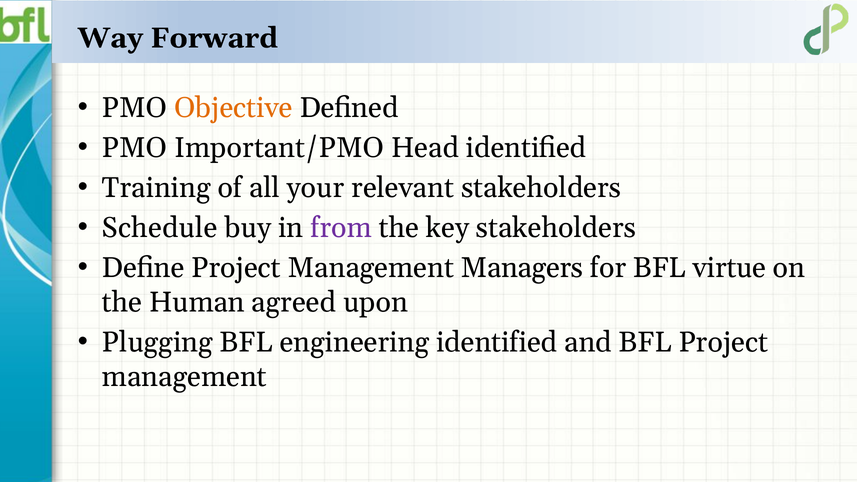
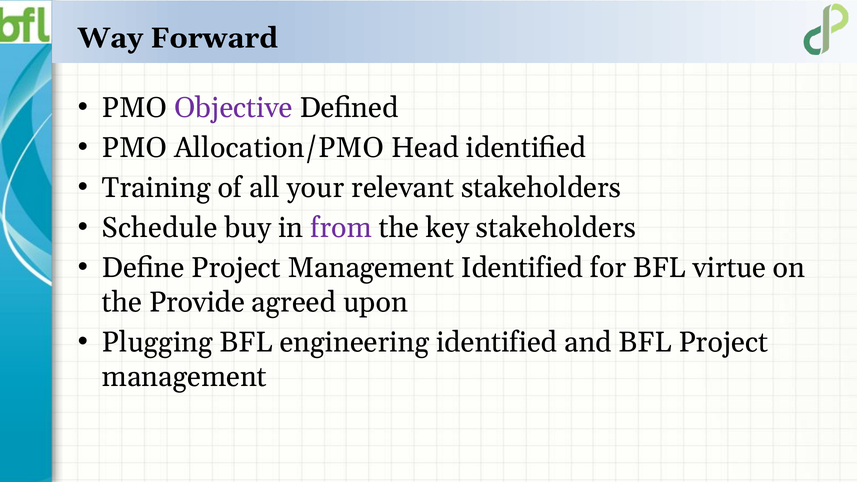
Objective colour: orange -> purple
Important/PMO: Important/PMO -> Allocation/PMO
Management Managers: Managers -> Identified
Human: Human -> Provide
